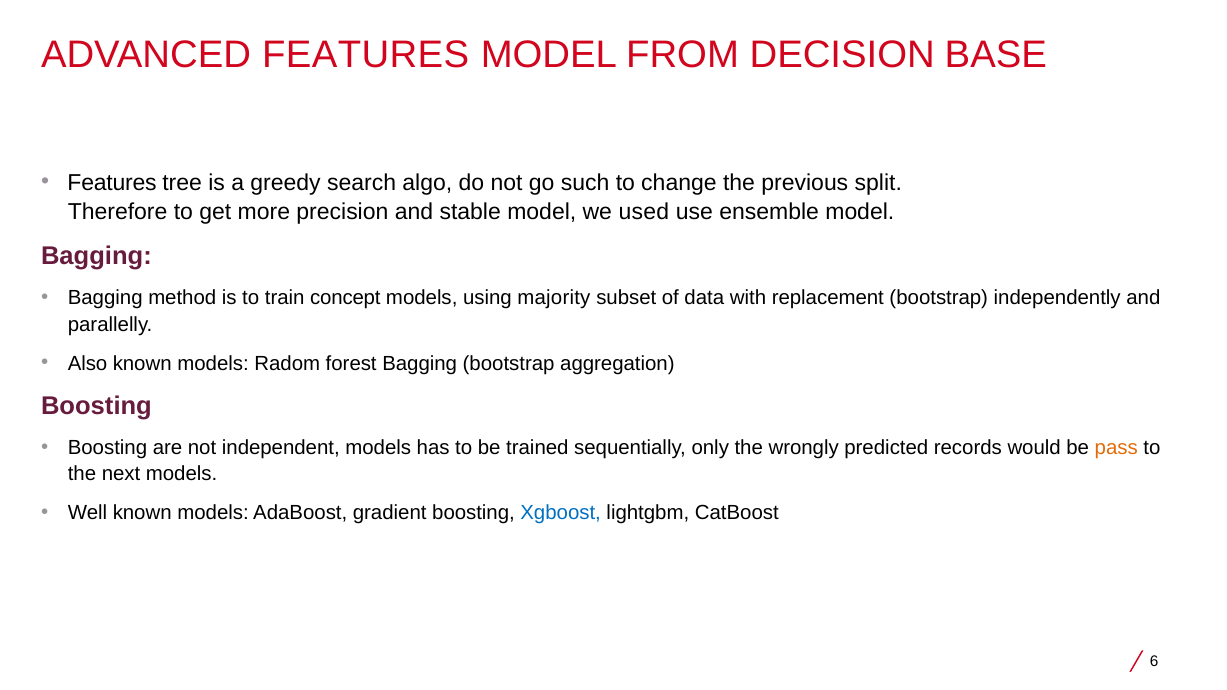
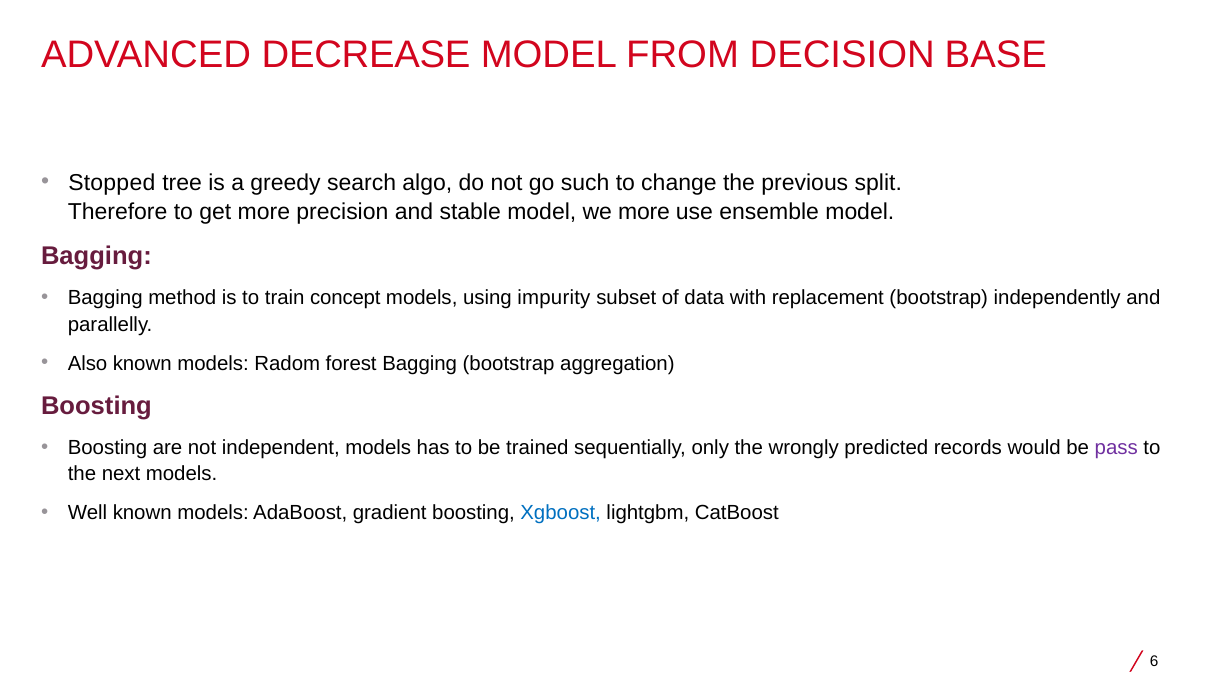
ADVANCED FEATURES: FEATURES -> DECREASE
Features at (112, 183): Features -> Stopped
we used: used -> more
majority: majority -> impurity
pass colour: orange -> purple
